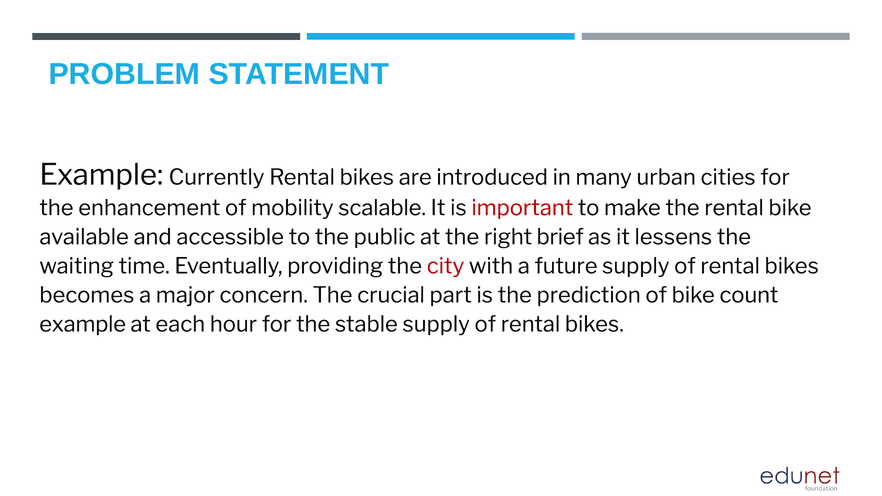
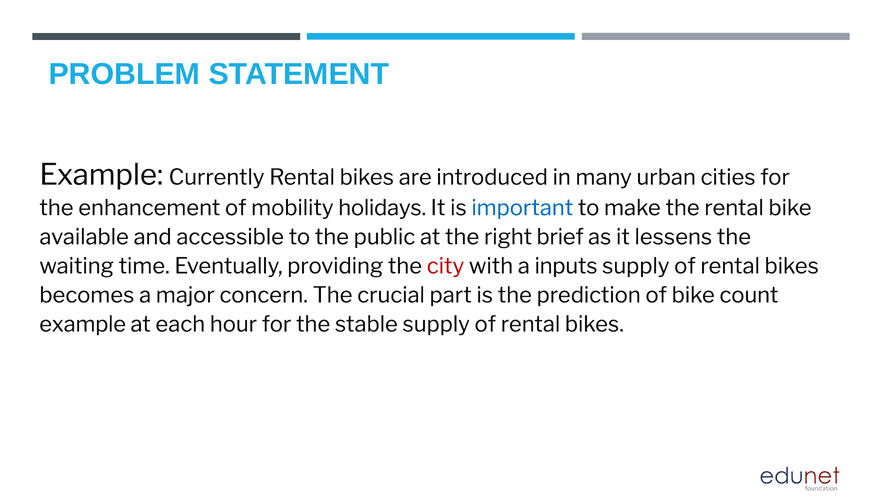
scalable: scalable -> holidays
important colour: red -> blue
future: future -> inputs
